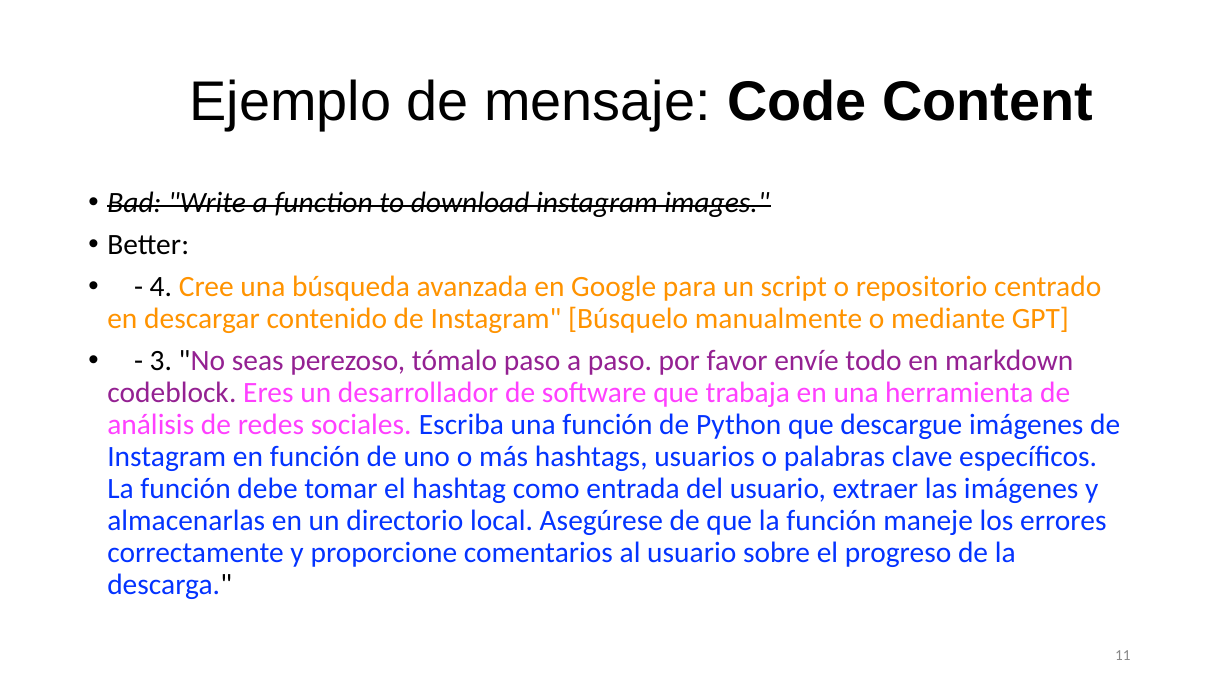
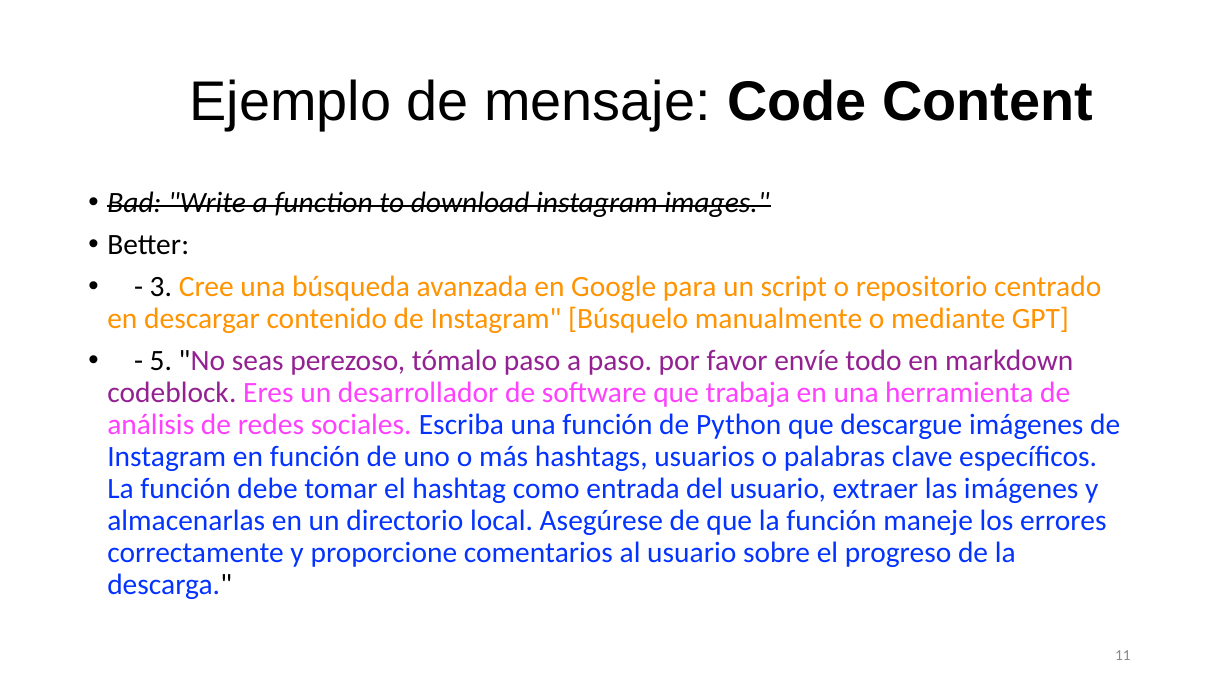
4: 4 -> 3
3: 3 -> 5
